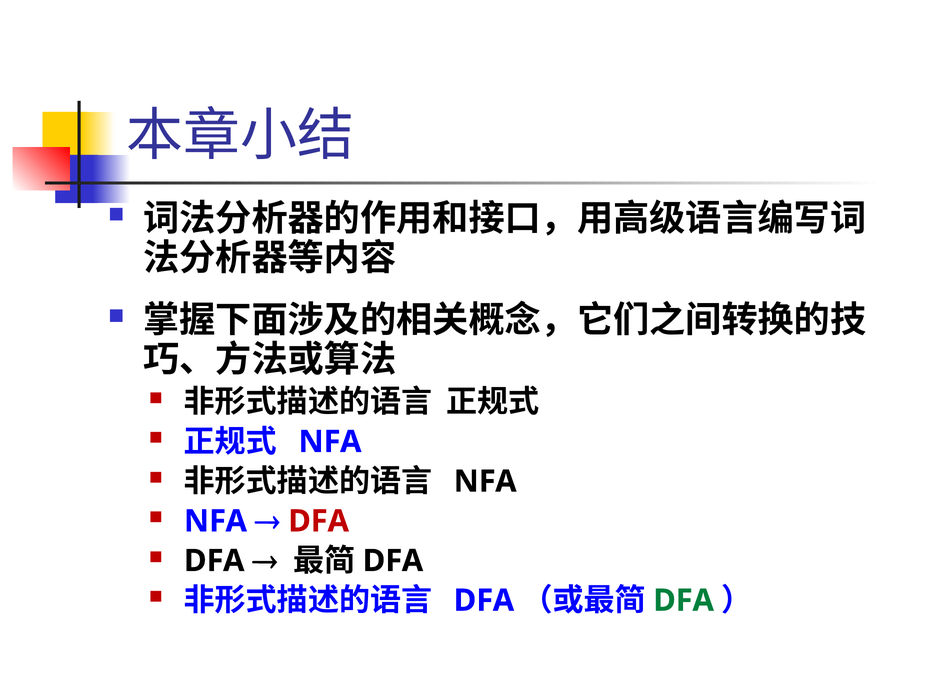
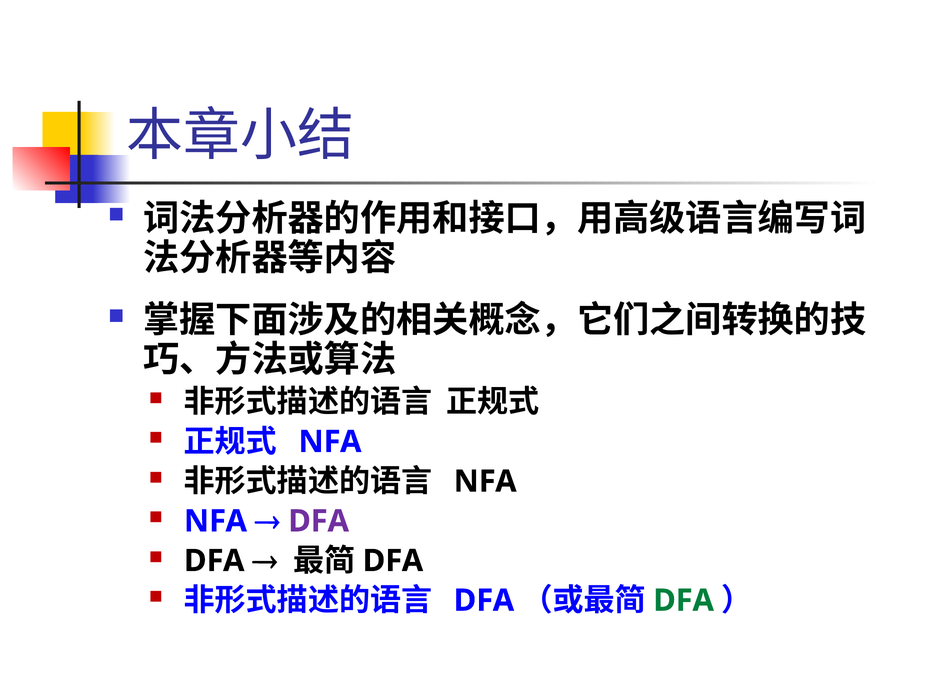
DFA at (319, 521) colour: red -> purple
